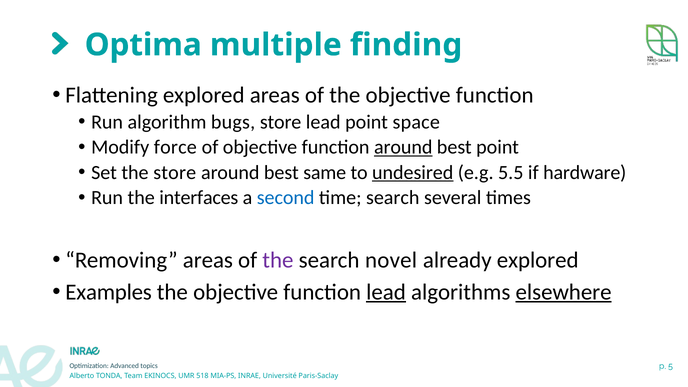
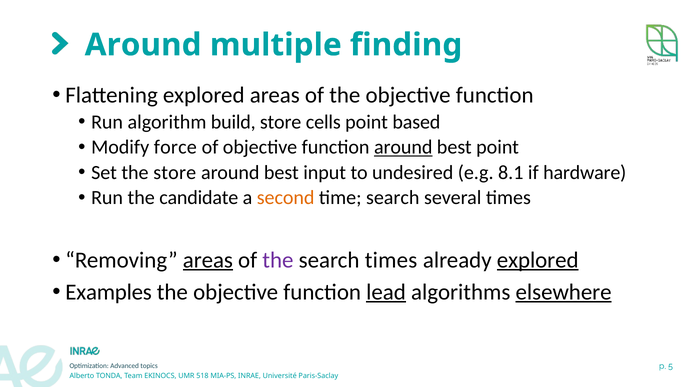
Optima at (143, 45): Optima -> Around
bugs: bugs -> build
store lead: lead -> cells
space: space -> based
same: same -> input
undesired underline: present -> none
5.5: 5.5 -> 8.1
interfaces: interfaces -> candidate
second colour: blue -> orange
areas at (208, 260) underline: none -> present
search novel: novel -> times
explored at (538, 260) underline: none -> present
